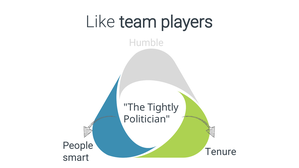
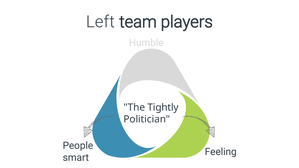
Like: Like -> Left
Tenure: Tenure -> Feeling
